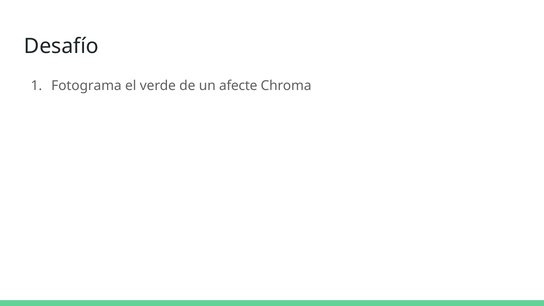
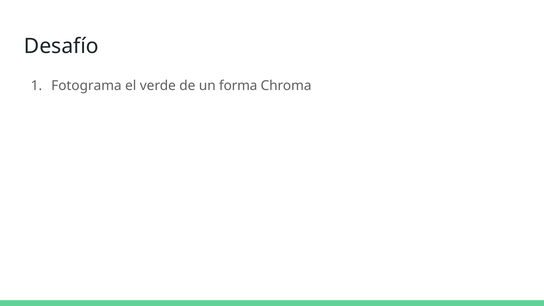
afecte: afecte -> forma
